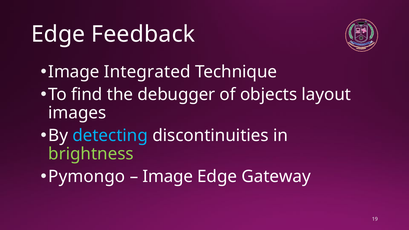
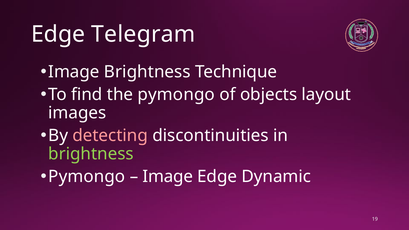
Feedback: Feedback -> Telegram
Image Integrated: Integrated -> Brightness
the debugger: debugger -> pymongo
detecting colour: light blue -> pink
Gateway: Gateway -> Dynamic
